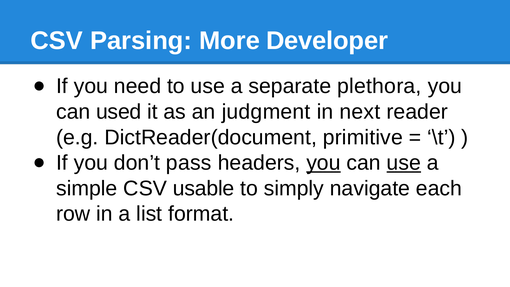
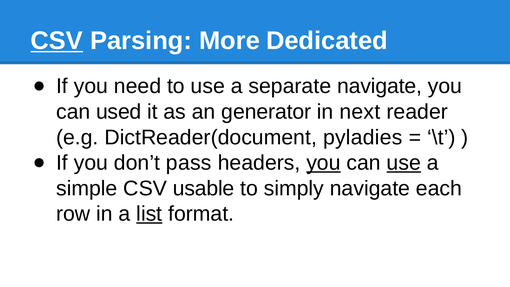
CSV at (57, 41) underline: none -> present
Developer: Developer -> Dedicated
separate plethora: plethora -> navigate
judgment: judgment -> generator
primitive: primitive -> pyladies
list underline: none -> present
